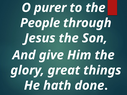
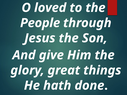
purer: purer -> loved
